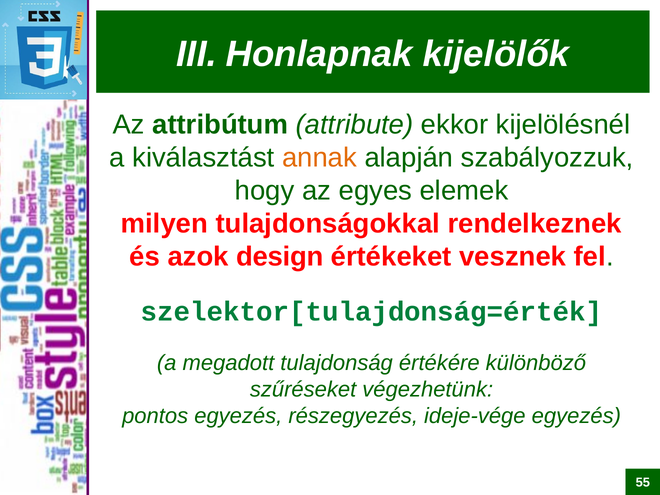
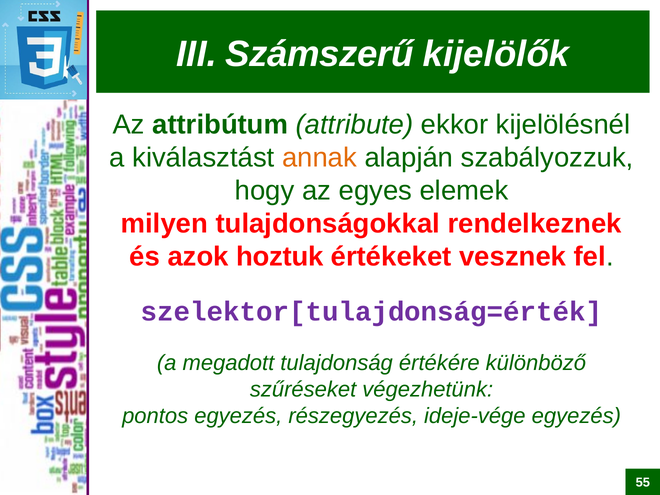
Honlapnak: Honlapnak -> Számszerű
design: design -> hoztuk
szelektor[tulajdonság=érték colour: green -> purple
